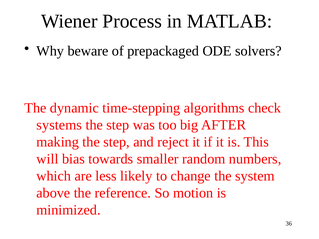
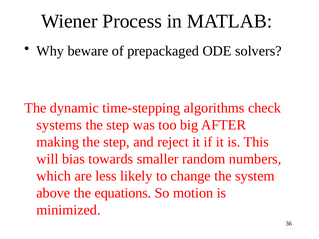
reference: reference -> equations
